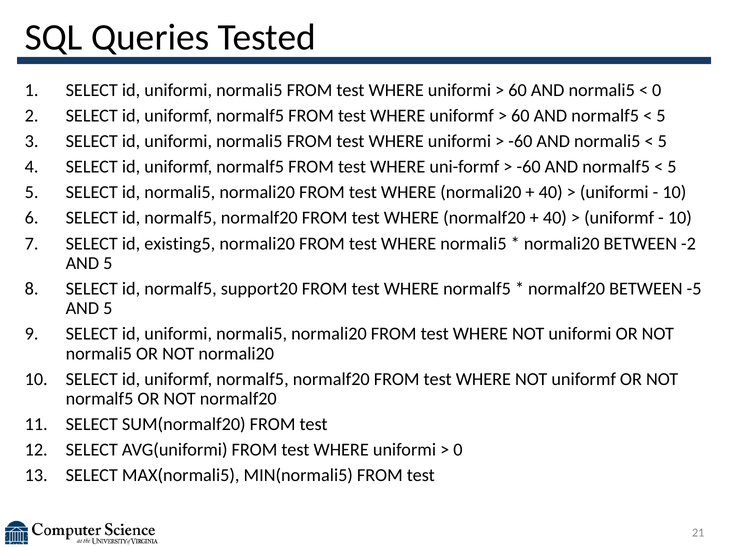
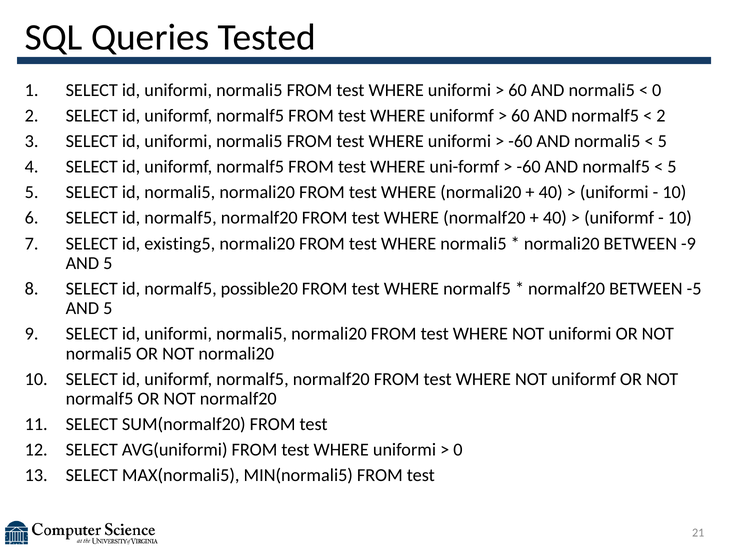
5 at (661, 116): 5 -> 2
-2: -2 -> -9
support20: support20 -> possible20
